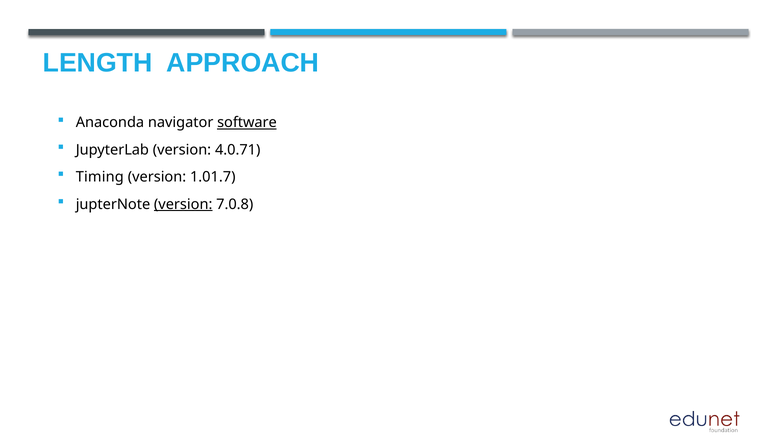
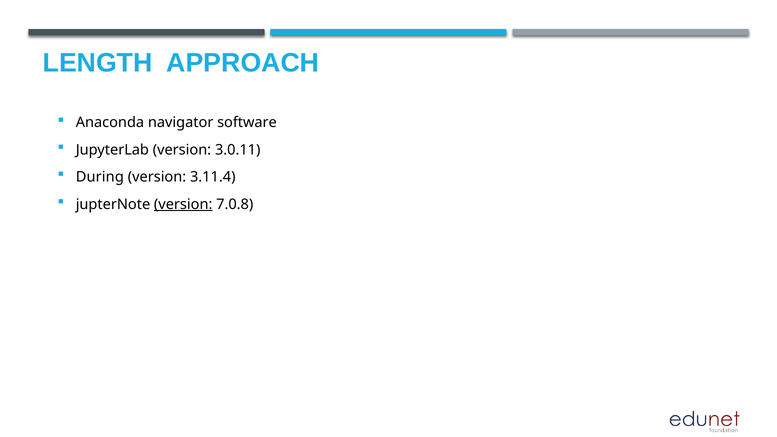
software underline: present -> none
4.0.71: 4.0.71 -> 3.0.11
Timing: Timing -> During
1.01.7: 1.01.7 -> 3.11.4
